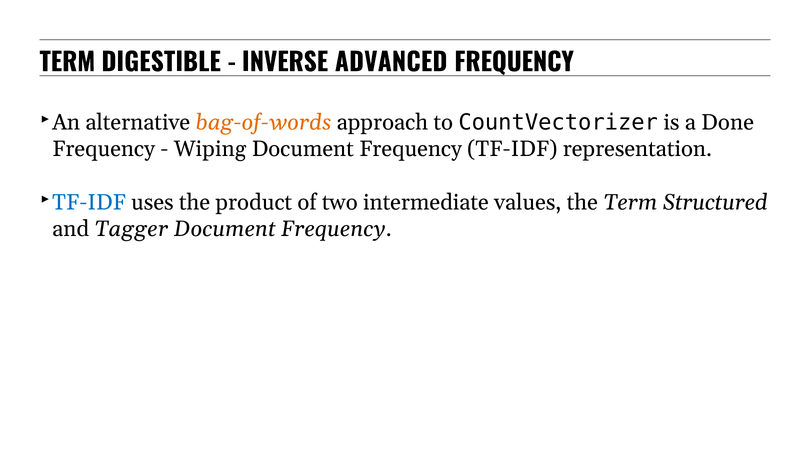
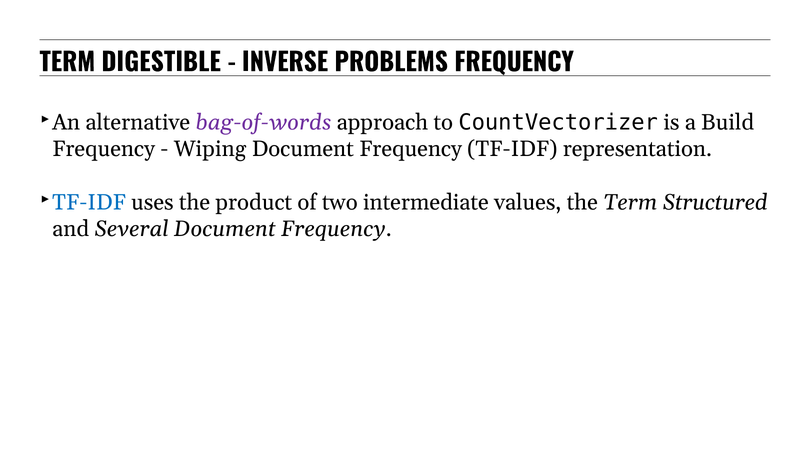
ADVANCED: ADVANCED -> PROBLEMS
bag-of-words colour: orange -> purple
Done: Done -> Build
Tagger: Tagger -> Several
